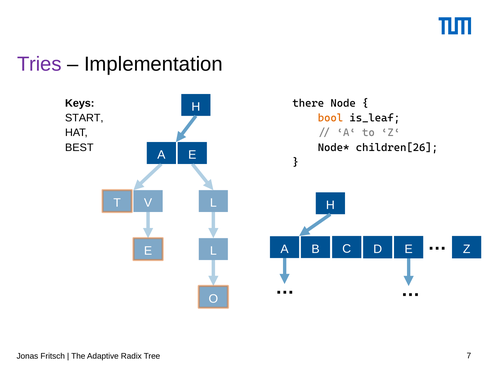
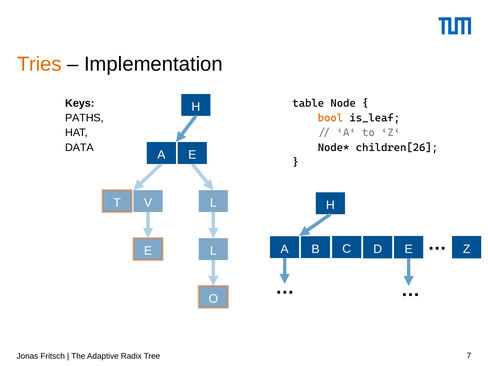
Tries colour: purple -> orange
there: there -> table
START: START -> PATHS
BEST: BEST -> DATA
